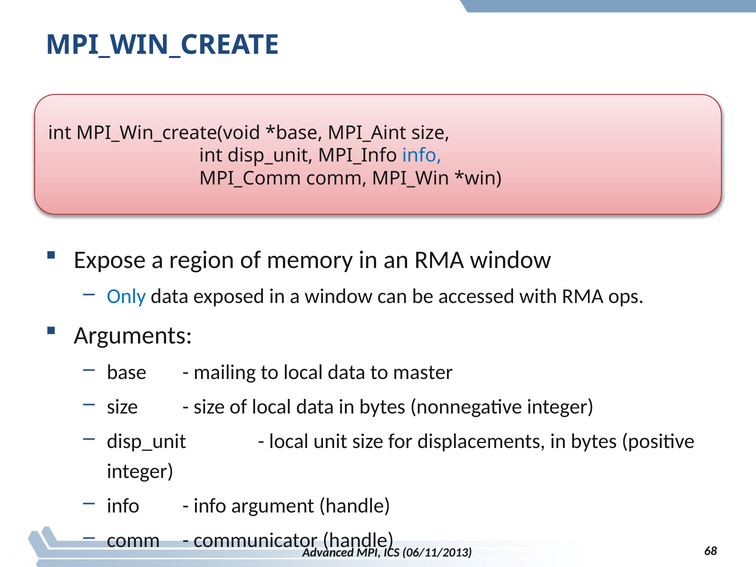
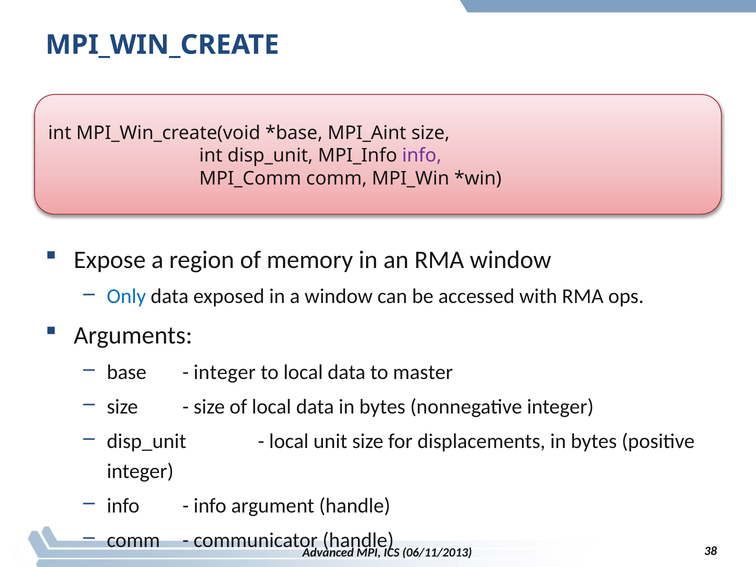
info at (422, 156) colour: blue -> purple
mailing at (225, 372): mailing -> integer
68: 68 -> 38
